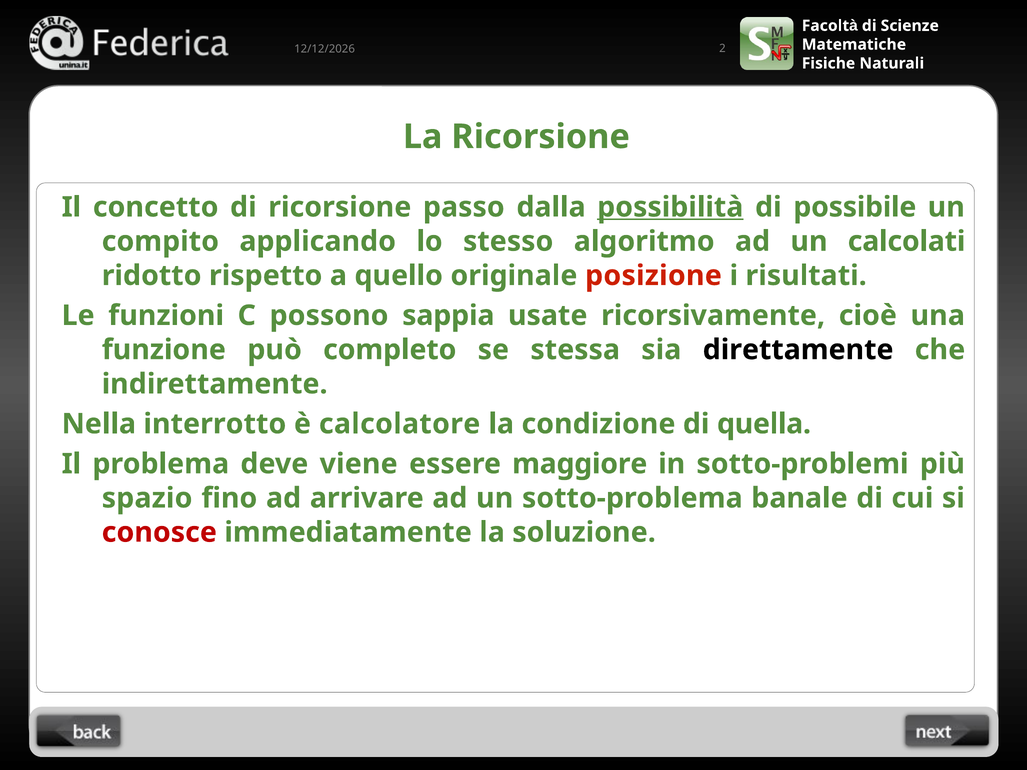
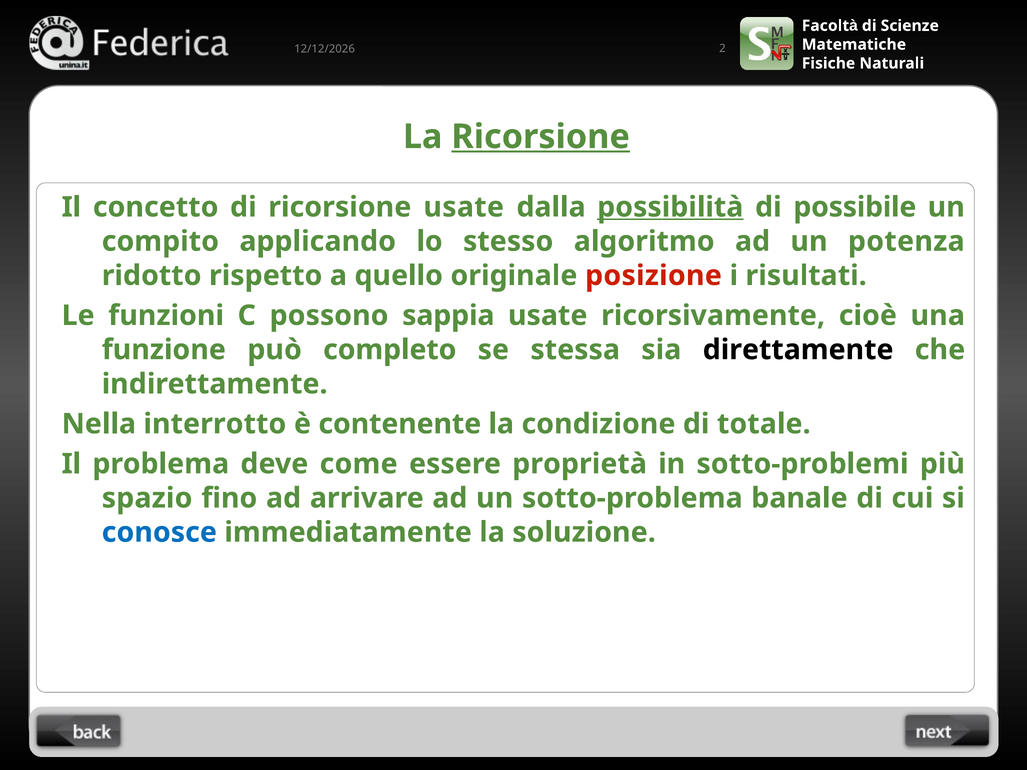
Ricorsione at (541, 137) underline: none -> present
ricorsione passo: passo -> usate
calcolati: calcolati -> potenza
calcolatore: calcolatore -> contenente
quella: quella -> totale
viene: viene -> come
maggiore: maggiore -> proprietà
conosce colour: red -> blue
